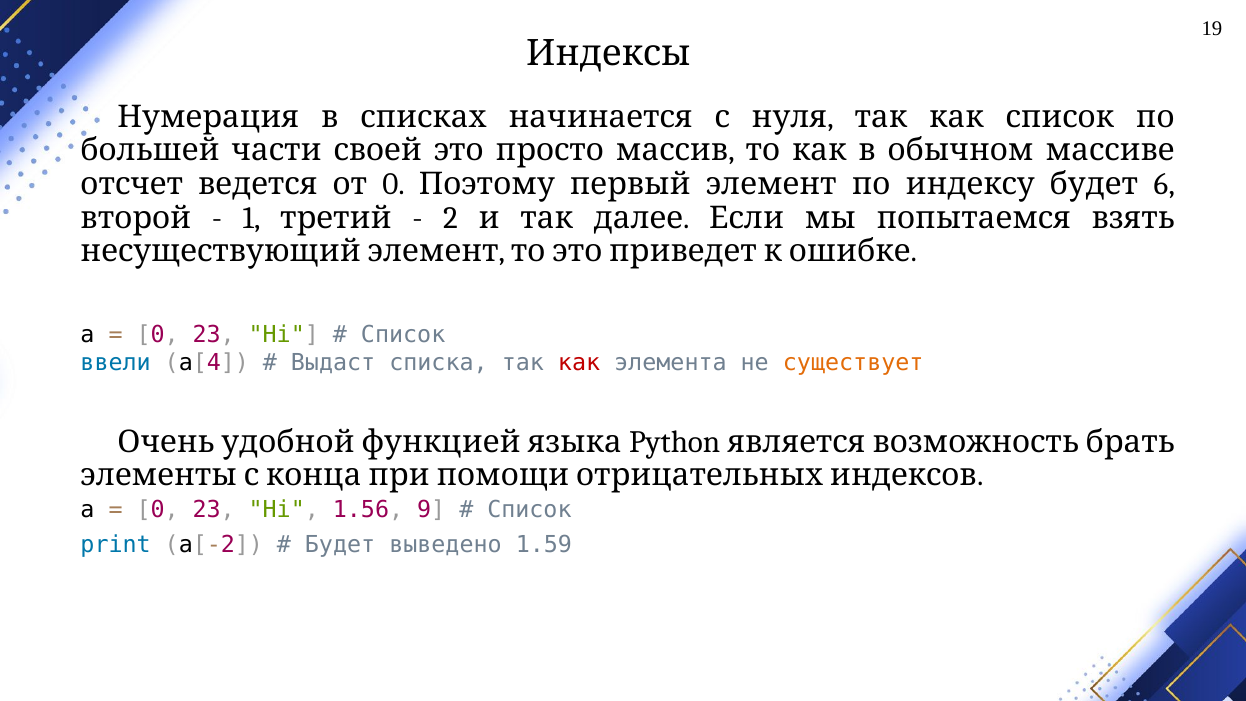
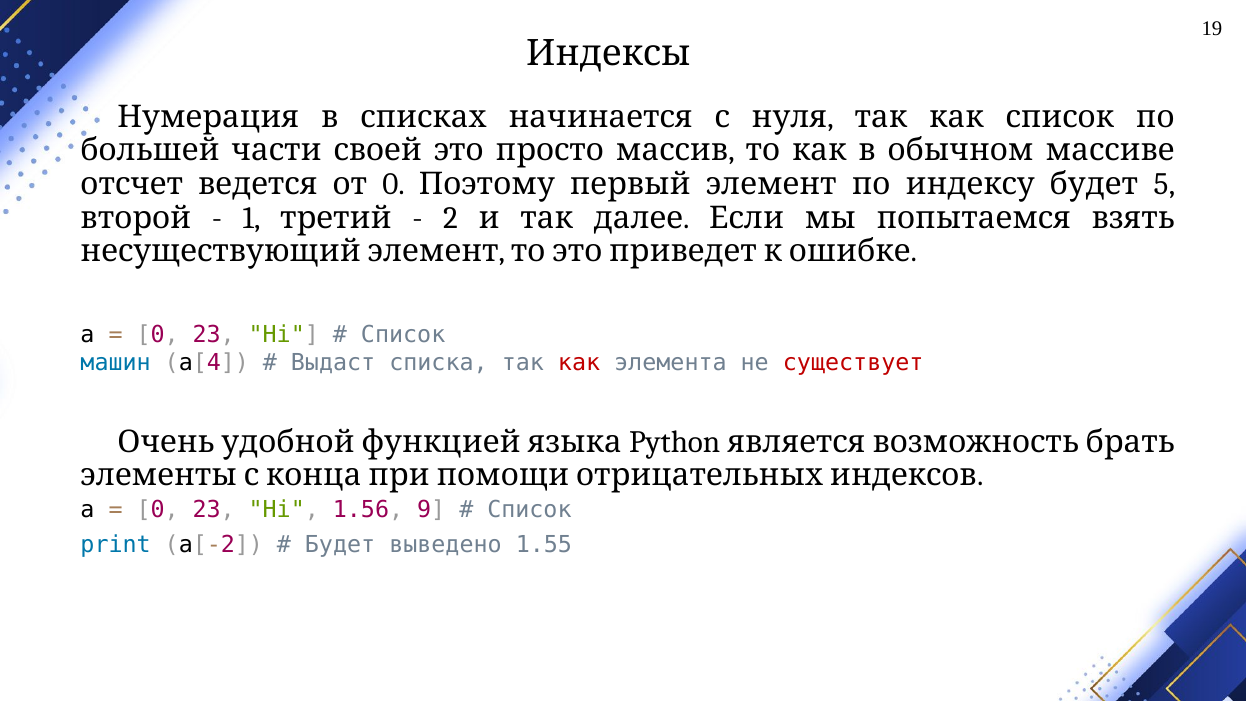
6: 6 -> 5
ввели: ввели -> машин
существует colour: orange -> red
1.59: 1.59 -> 1.55
